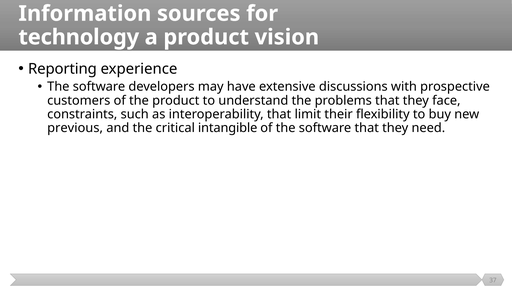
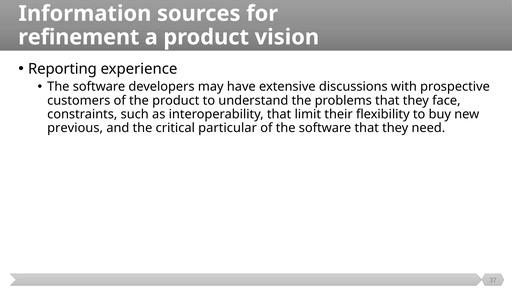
technology: technology -> refinement
intangible: intangible -> particular
